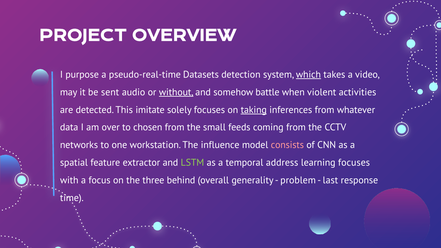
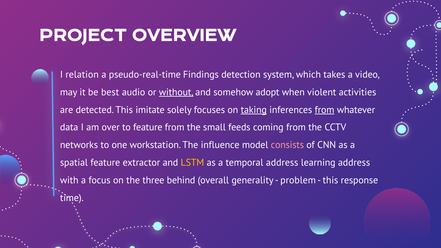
purpose: purpose -> relation
Datasets: Datasets -> Findings
which underline: present -> none
sent: sent -> best
battle: battle -> adopt
from at (324, 110) underline: none -> present
to chosen: chosen -> feature
LSTM colour: light green -> yellow
learning focuses: focuses -> address
last at (330, 180): last -> this
